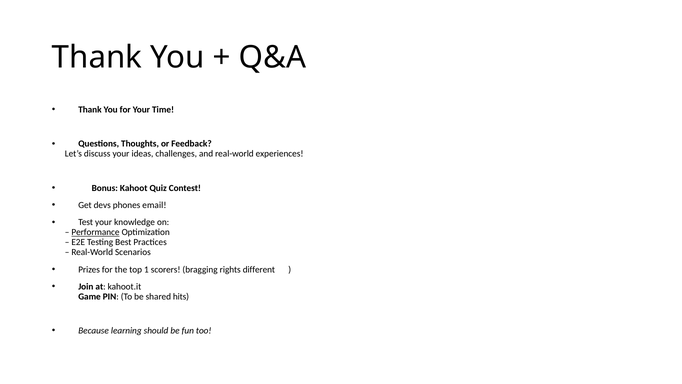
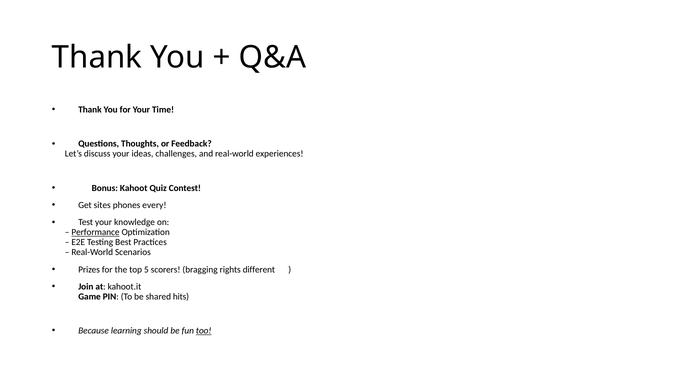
devs: devs -> sites
email: email -> every
1: 1 -> 5
too underline: none -> present
